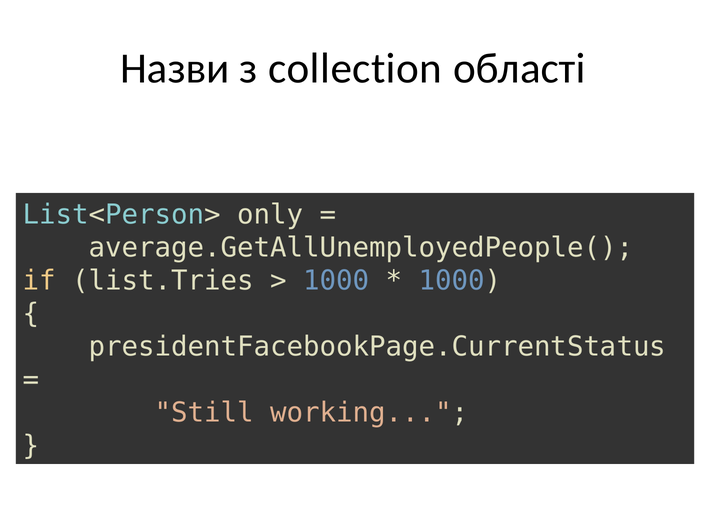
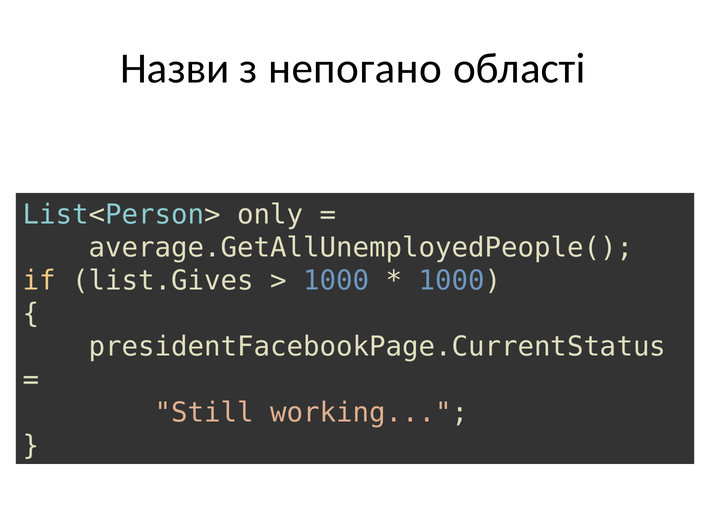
collection: collection -> непогано
list.Tries: list.Tries -> list.Gives
